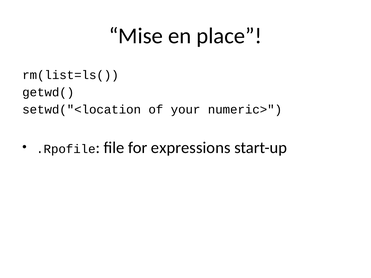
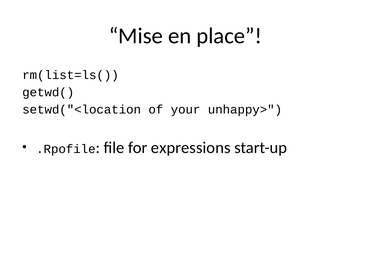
numeric>: numeric> -> unhappy>
